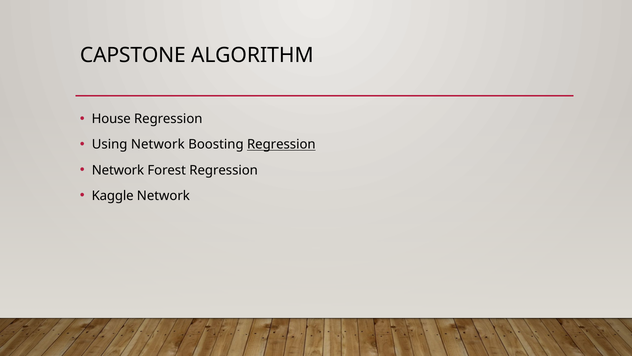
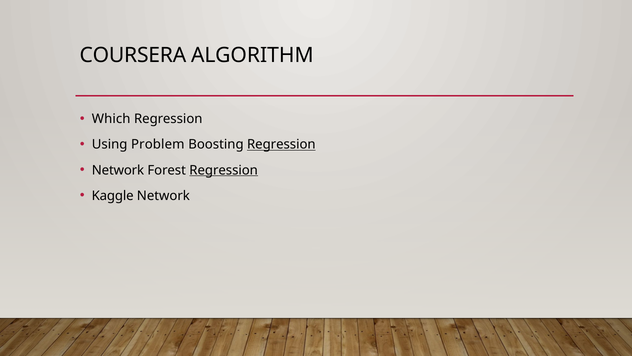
CAPSTONE: CAPSTONE -> COURSERA
House: House -> Which
Using Network: Network -> Problem
Regression at (224, 170) underline: none -> present
